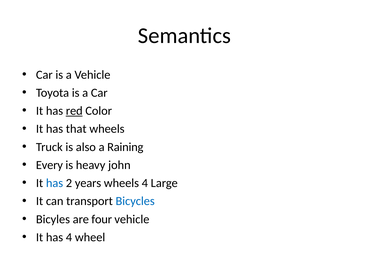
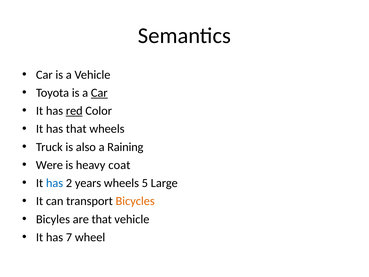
Car at (99, 93) underline: none -> present
Every: Every -> Were
john: john -> coat
wheels 4: 4 -> 5
Bicycles colour: blue -> orange
are four: four -> that
has 4: 4 -> 7
